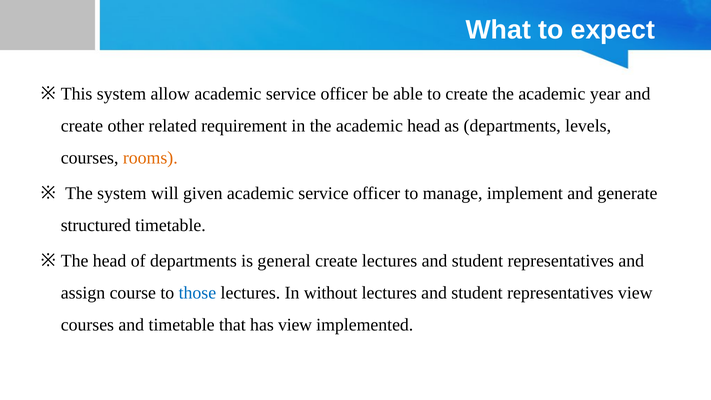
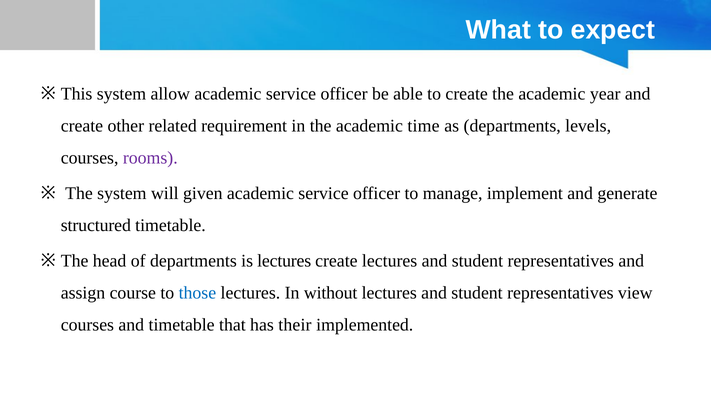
academic head: head -> time
rooms colour: orange -> purple
is general: general -> lectures
has view: view -> their
